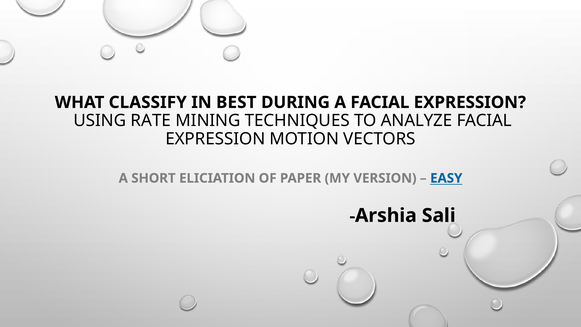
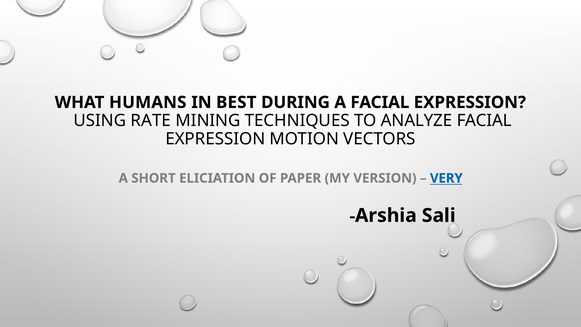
CLASSIFY: CLASSIFY -> HUMANS
EASY: EASY -> VERY
